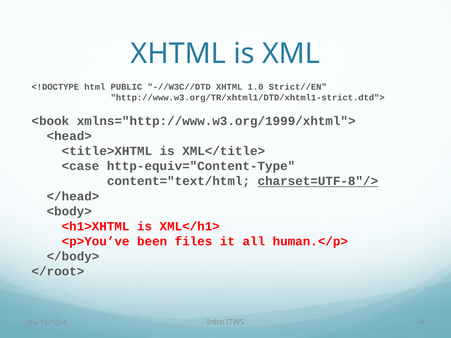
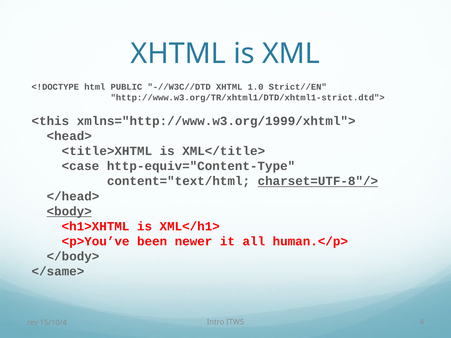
<book: <book -> <this
<body> underline: none -> present
files: files -> newer
</root>: </root> -> </same>
